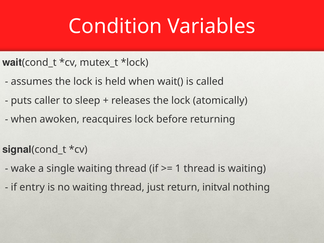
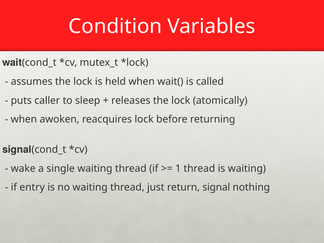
return initval: initval -> signal
